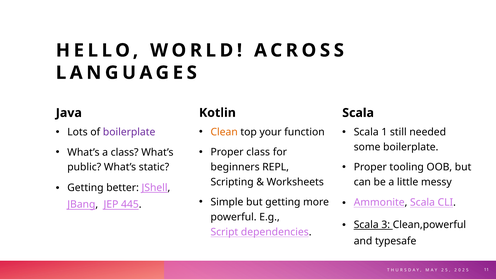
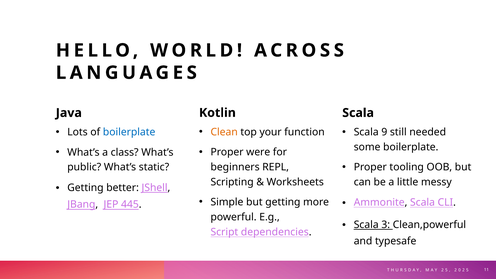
boilerplate at (129, 132) colour: purple -> blue
1: 1 -> 9
Proper class: class -> were
